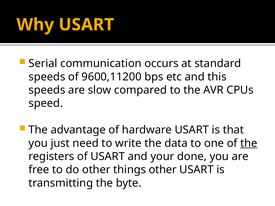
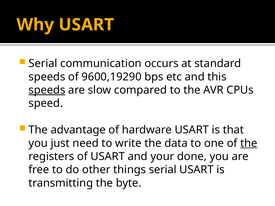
9600,11200: 9600,11200 -> 9600,19290
speeds at (47, 90) underline: none -> present
things other: other -> serial
